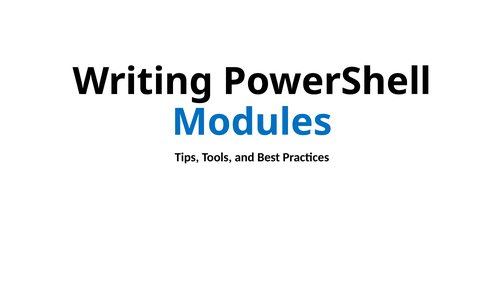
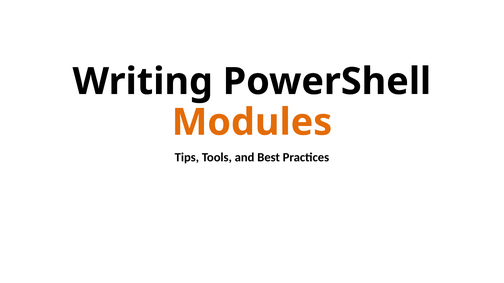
Modules colour: blue -> orange
